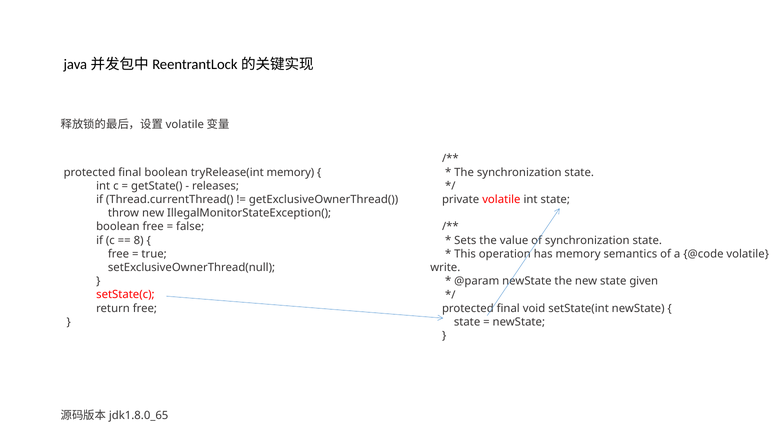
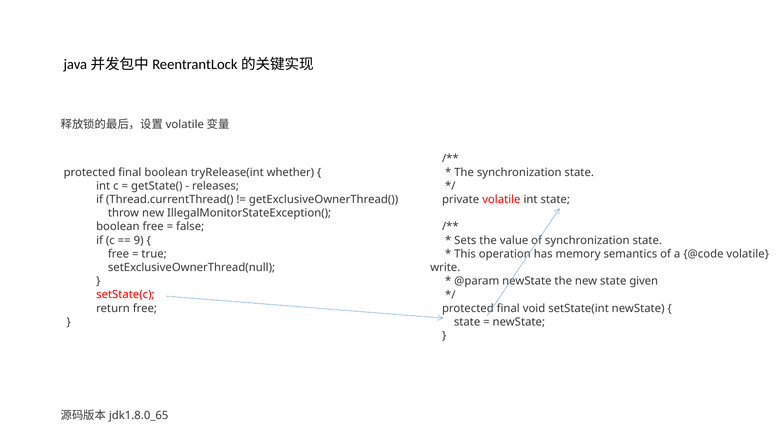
tryRelease(int memory: memory -> whether
8: 8 -> 9
